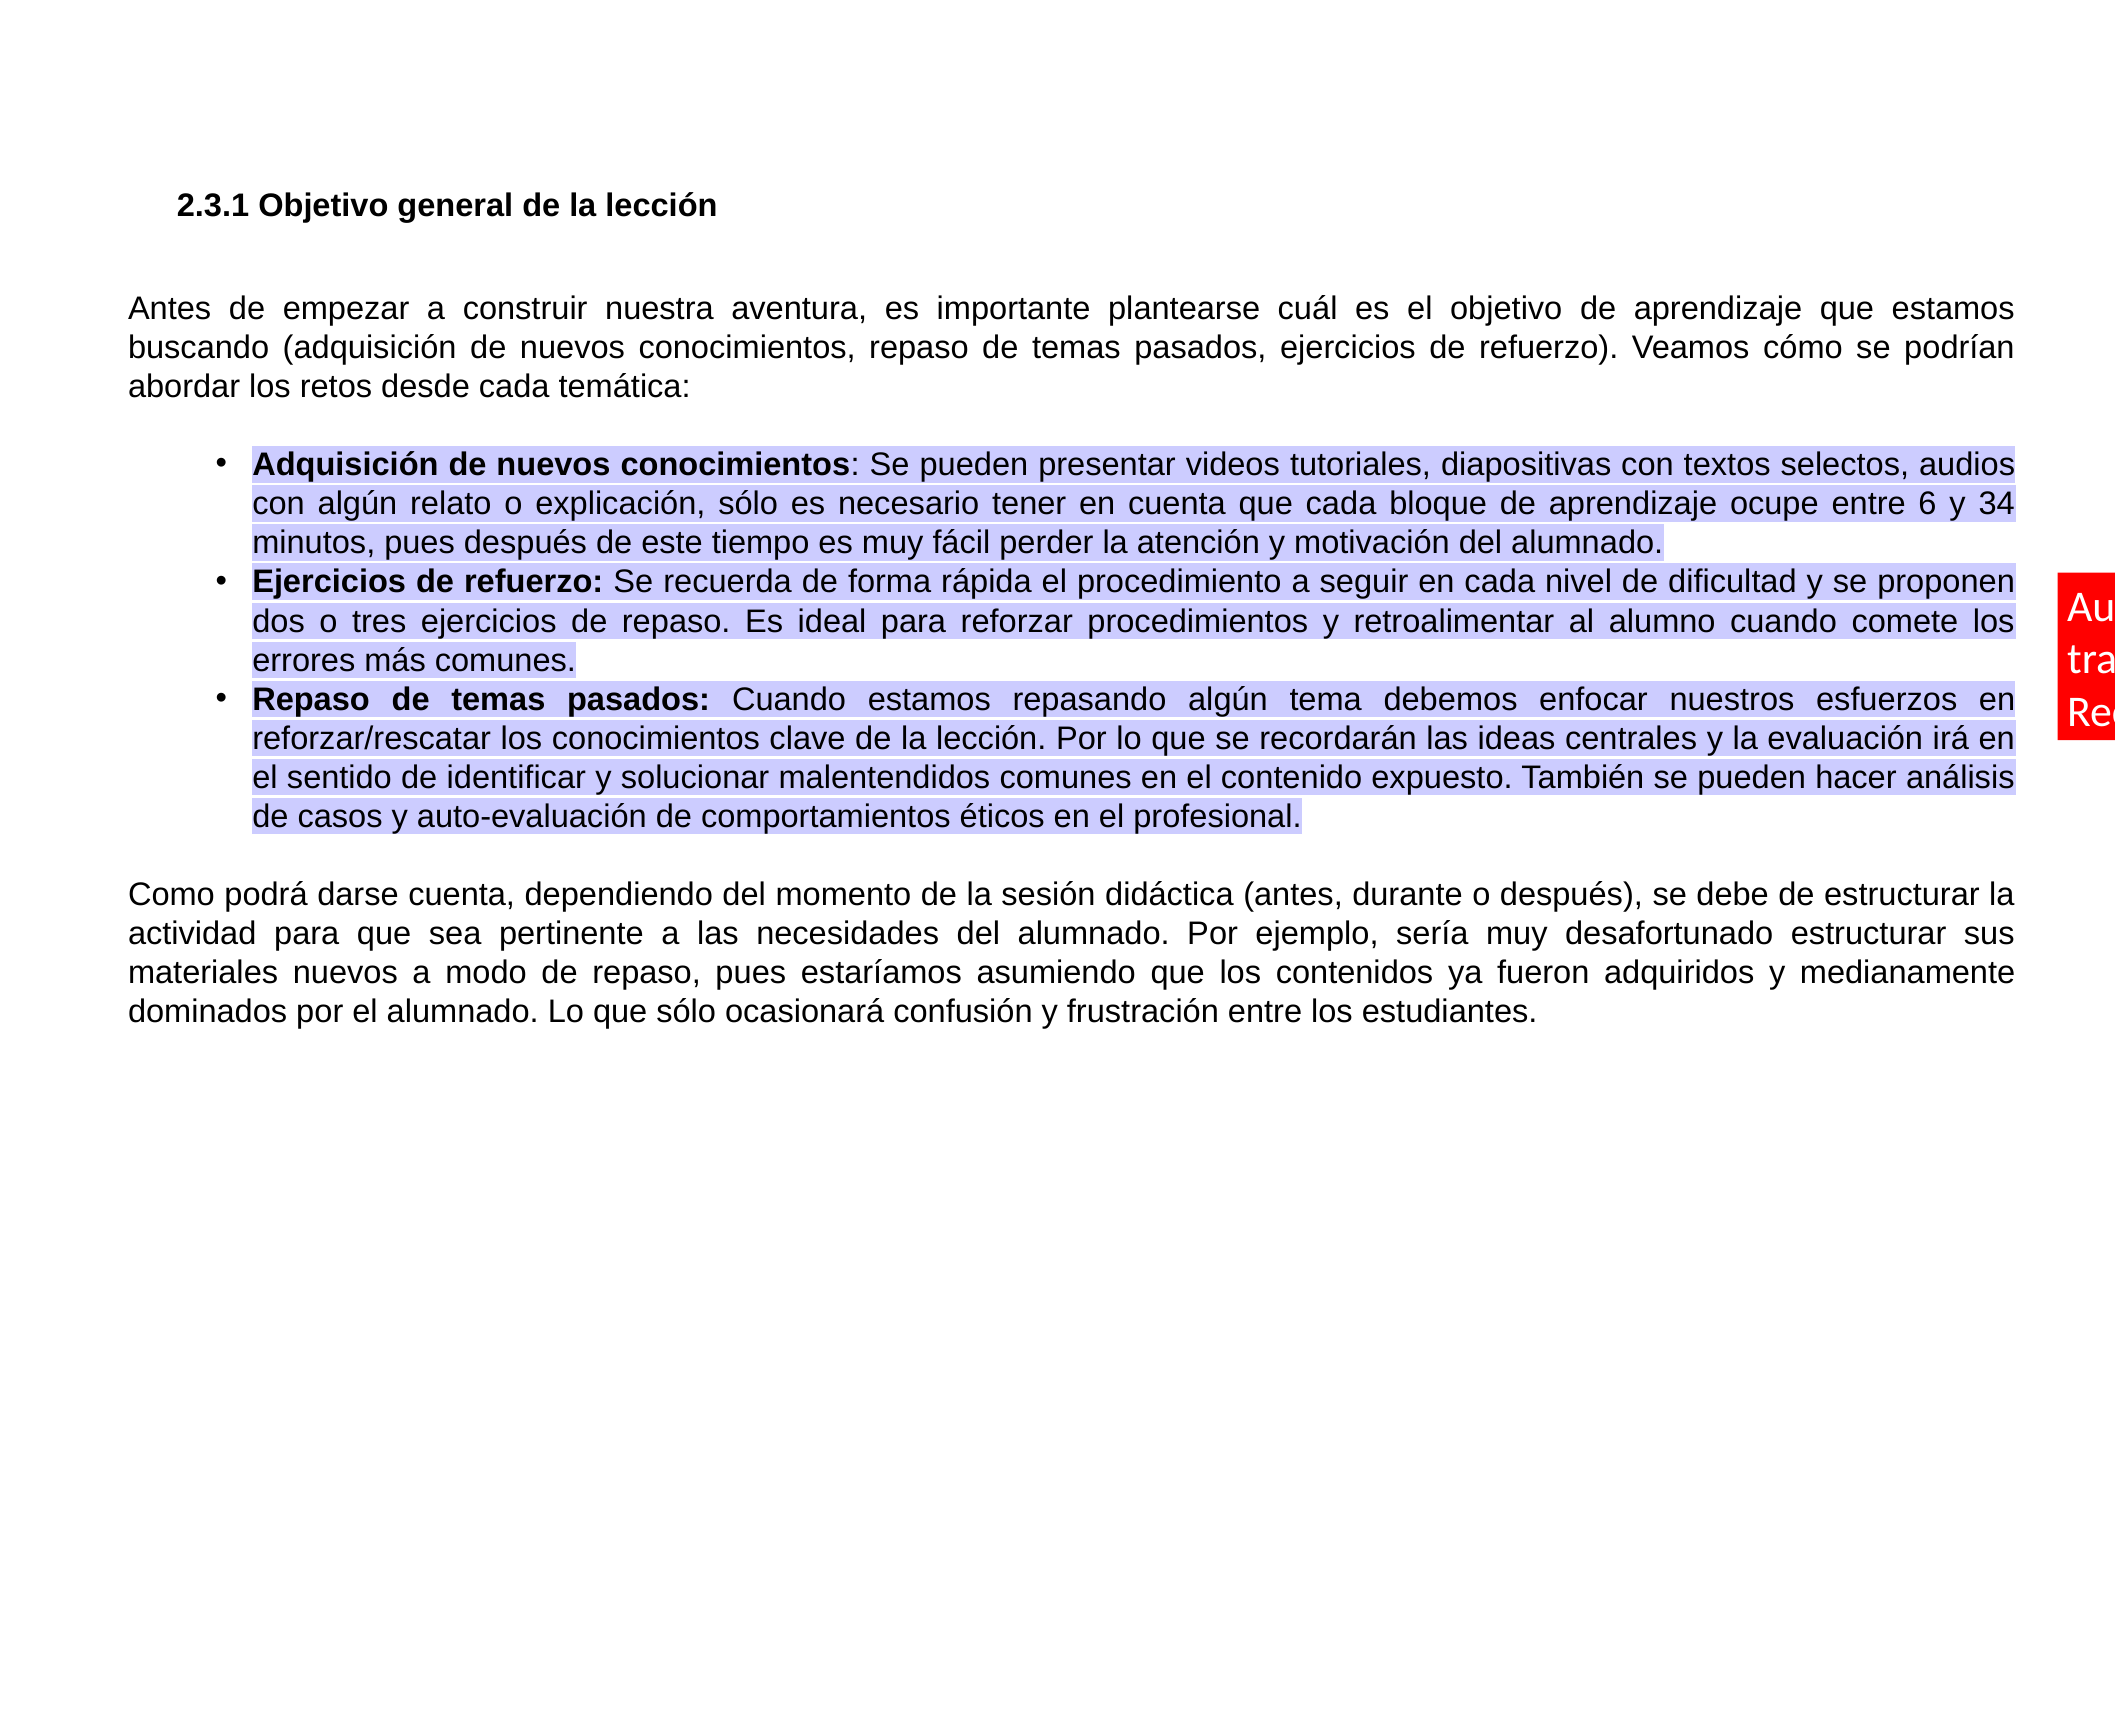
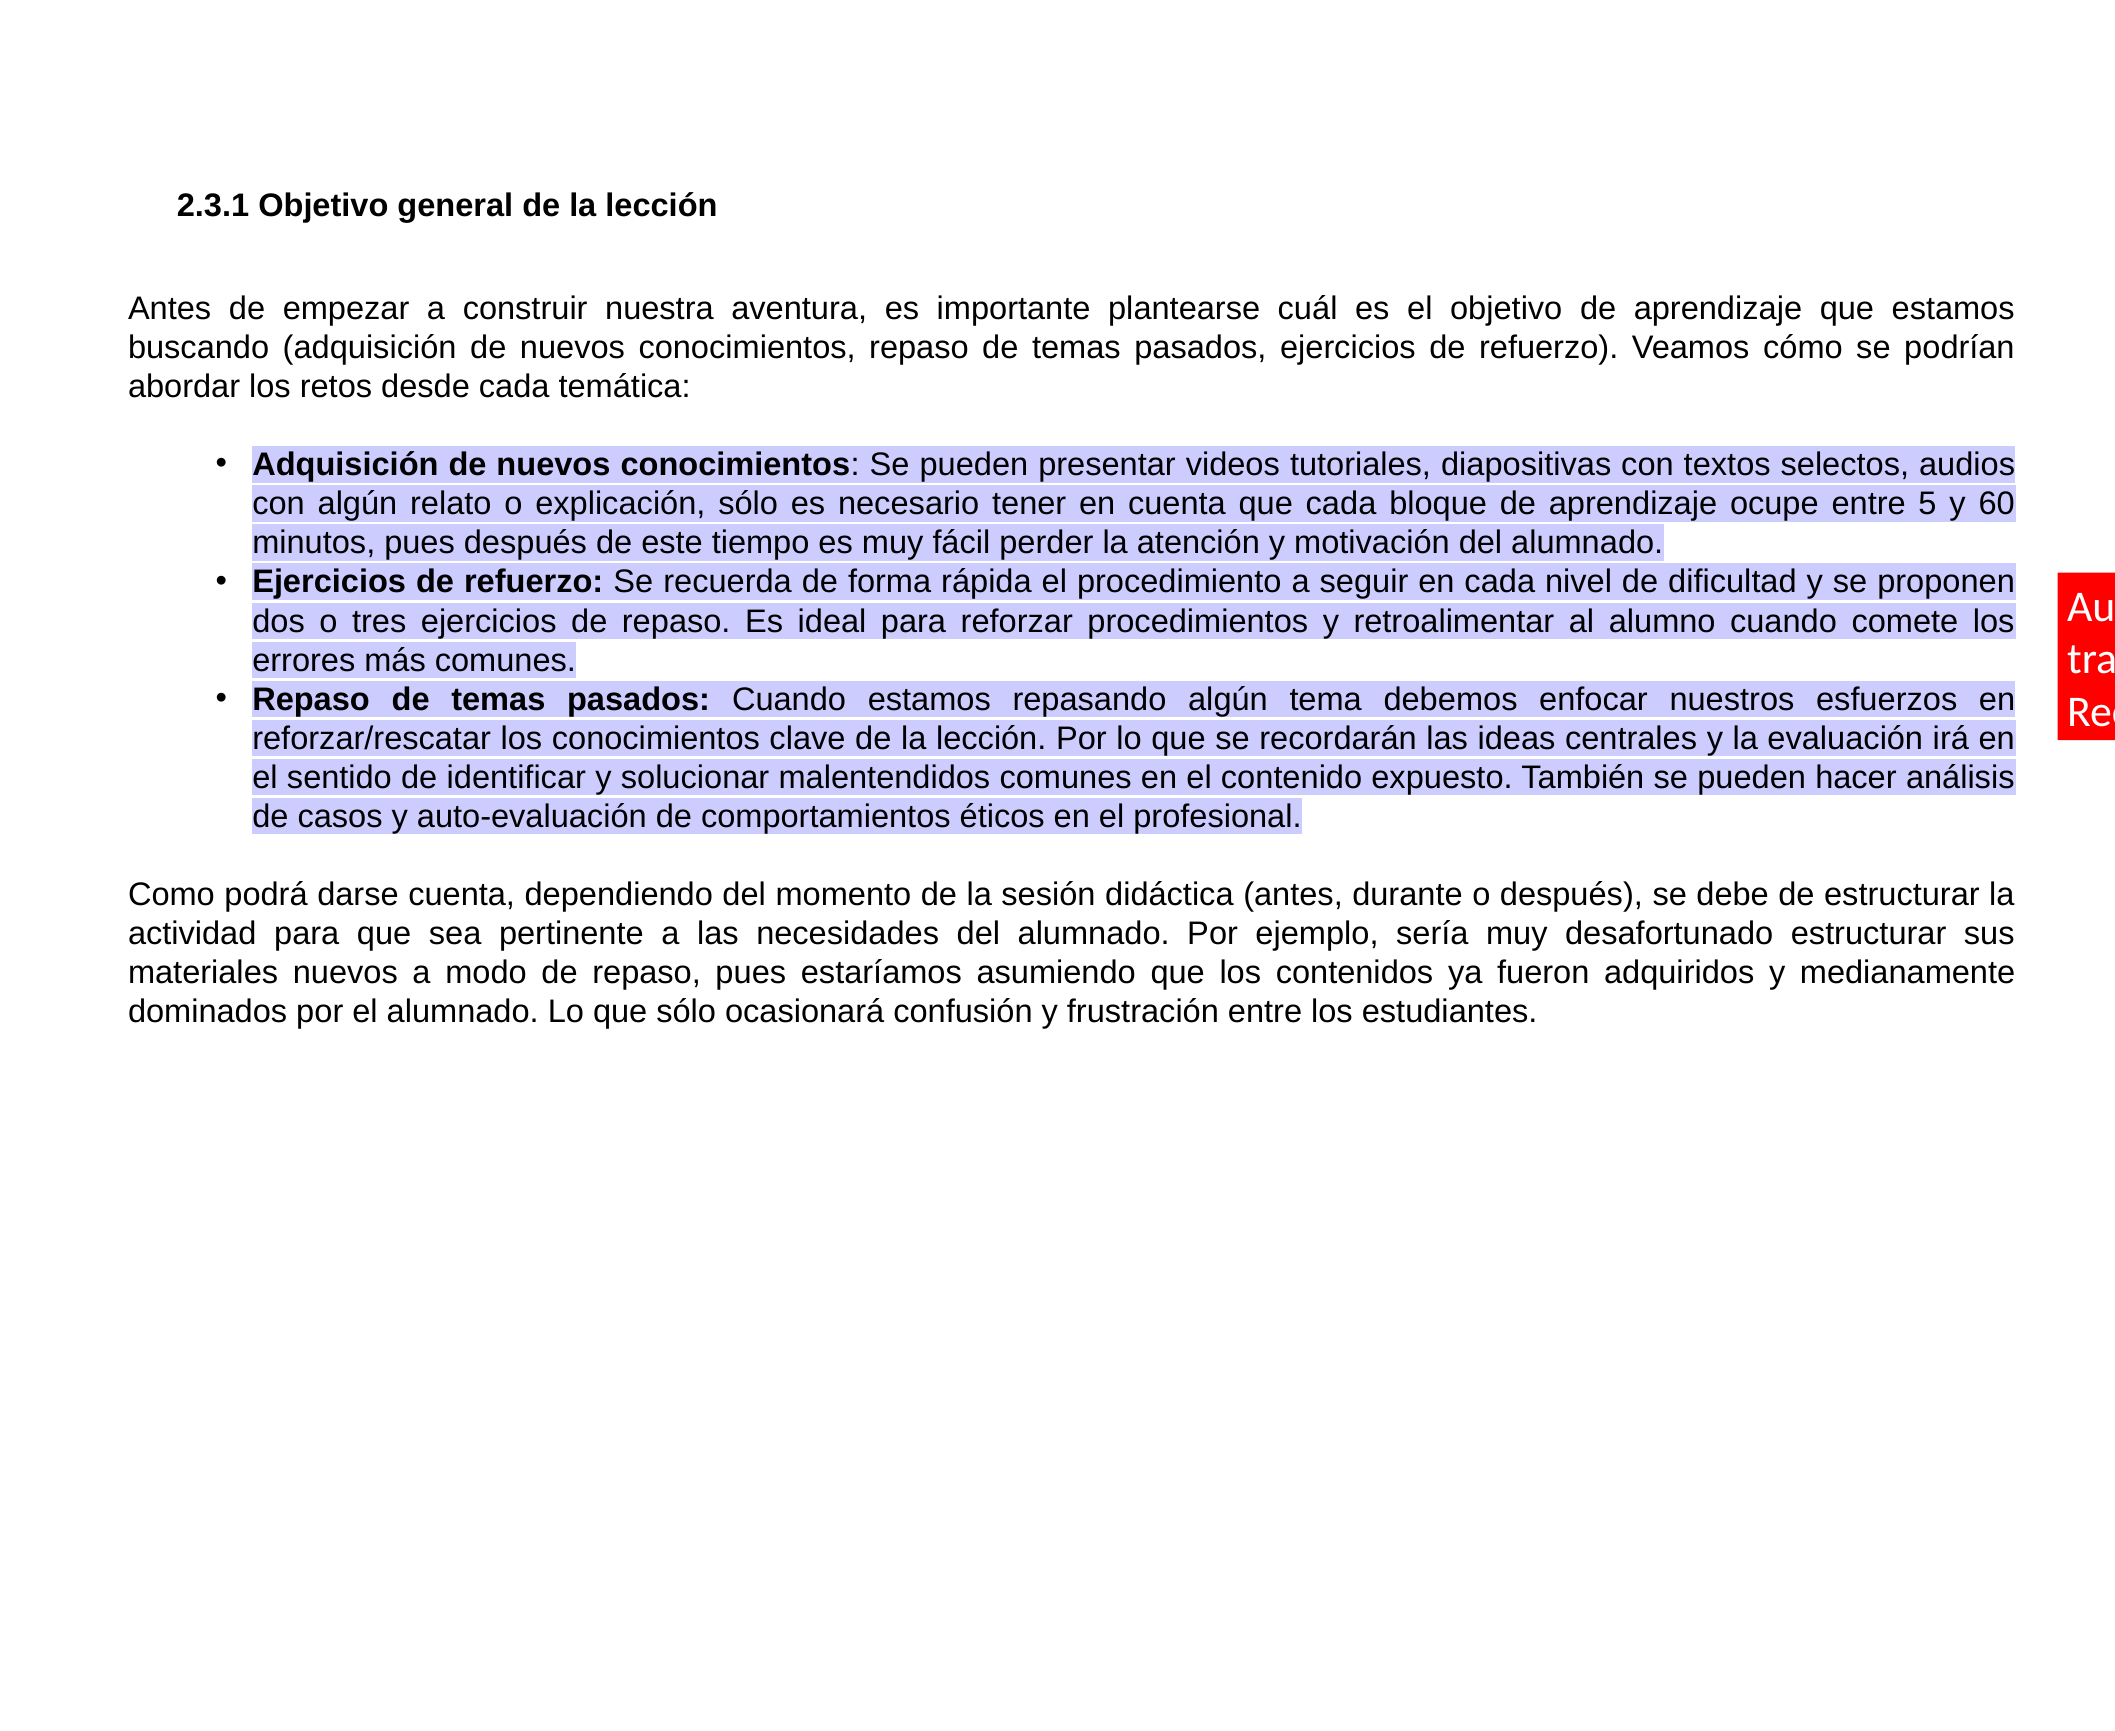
6: 6 -> 5
34: 34 -> 60
